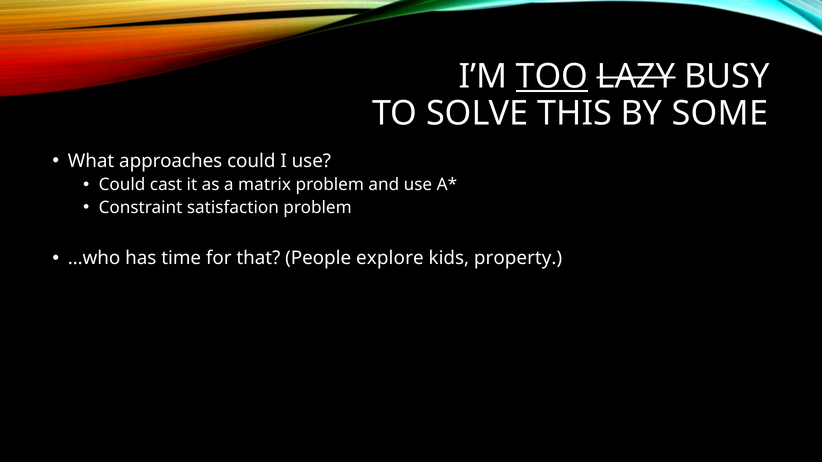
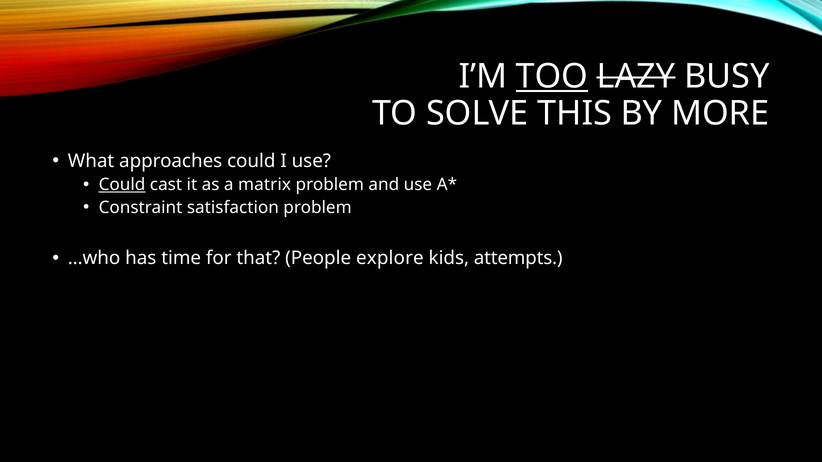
SOME: SOME -> MORE
Could at (122, 185) underline: none -> present
property: property -> attempts
